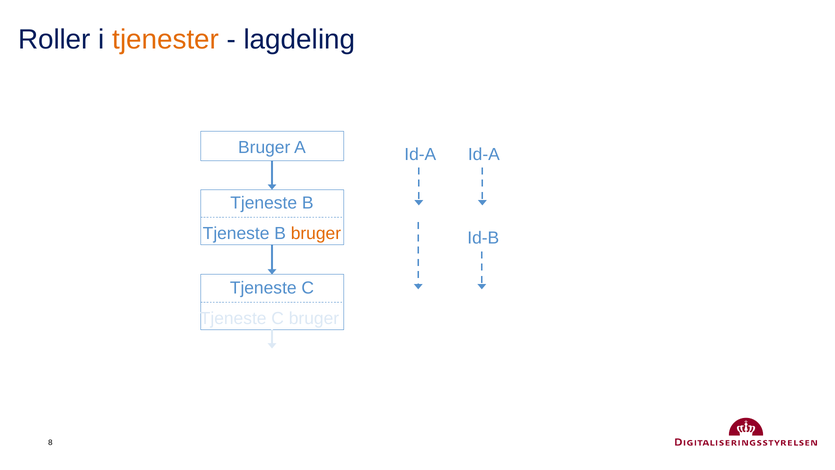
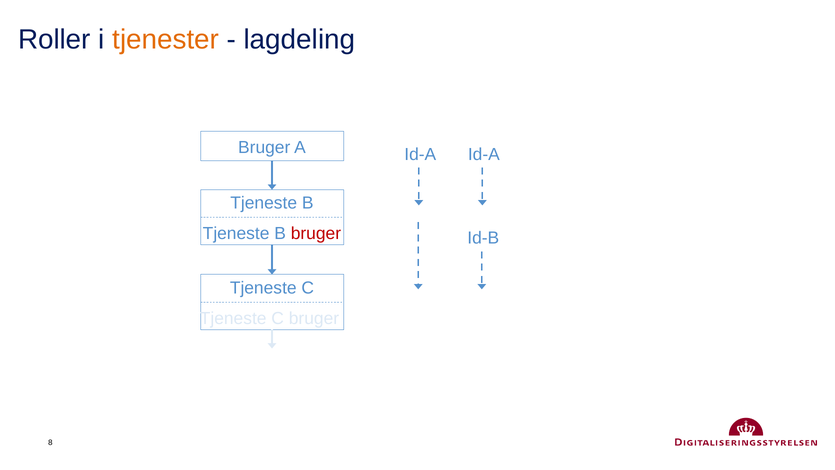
bruger at (316, 234) colour: orange -> red
